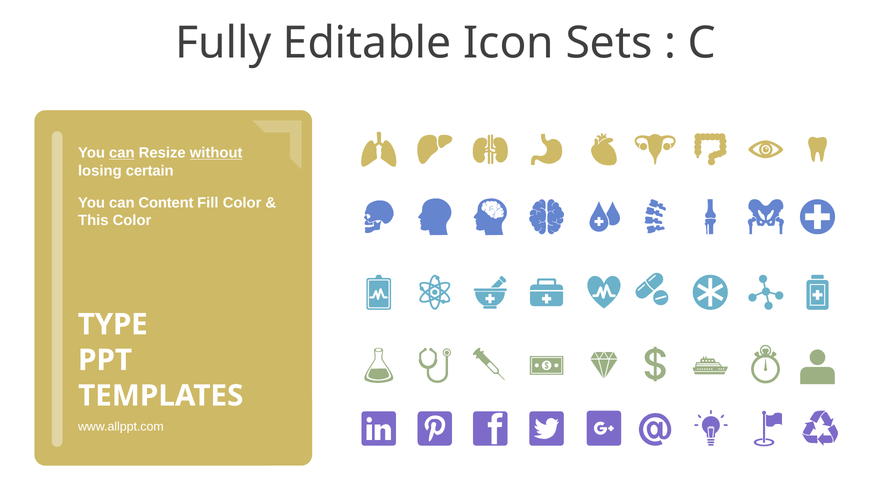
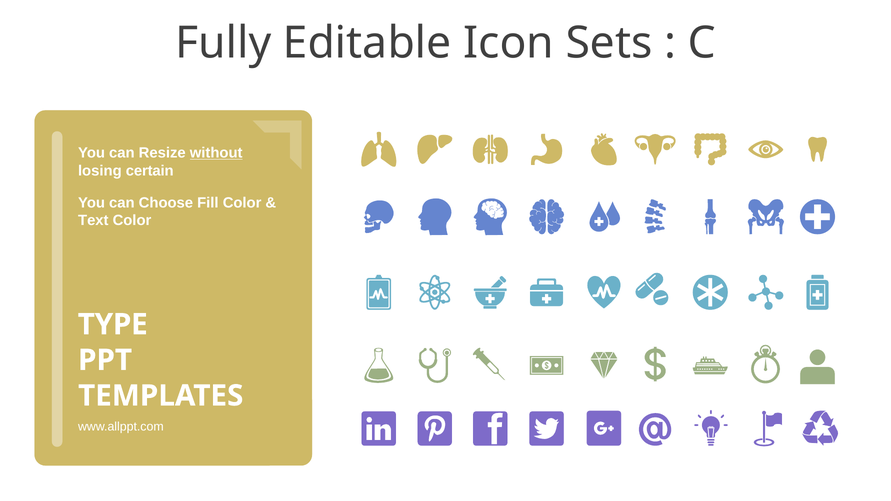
can at (122, 153) underline: present -> none
Content: Content -> Choose
This: This -> Text
